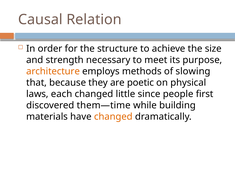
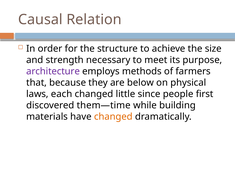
architecture colour: orange -> purple
slowing: slowing -> farmers
poetic: poetic -> below
